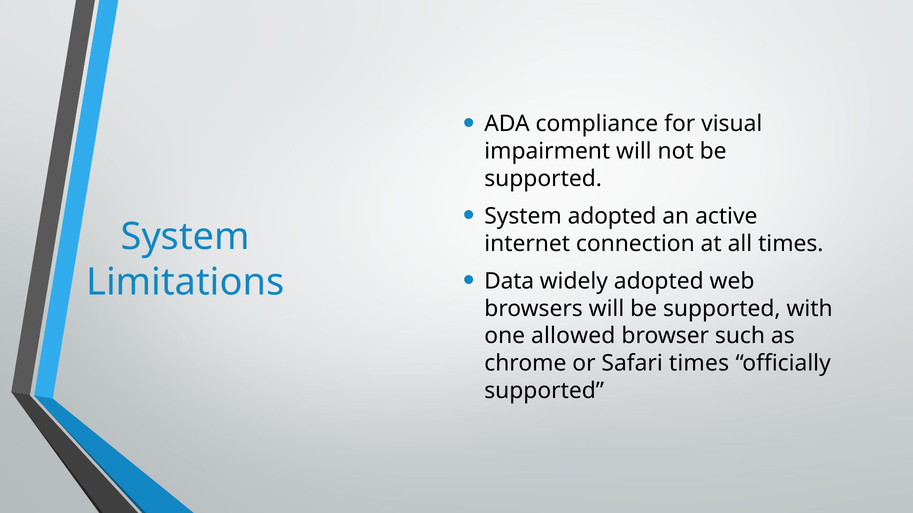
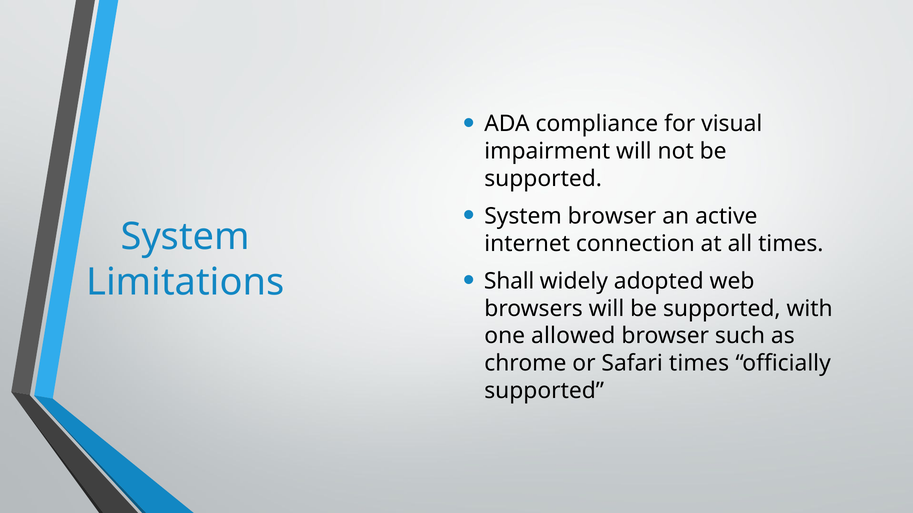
System adopted: adopted -> browser
Data: Data -> Shall
